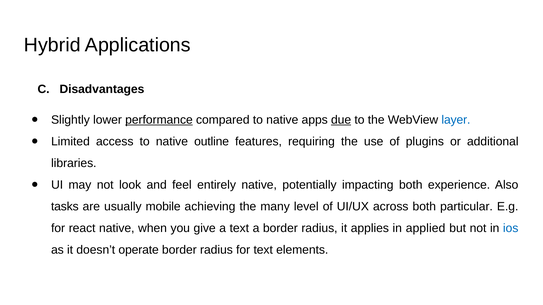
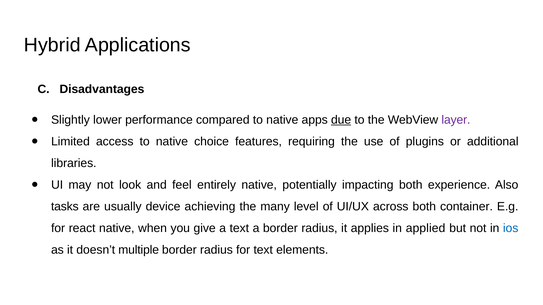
performance underline: present -> none
layer colour: blue -> purple
outline: outline -> choice
mobile: mobile -> device
particular: particular -> container
operate: operate -> multiple
